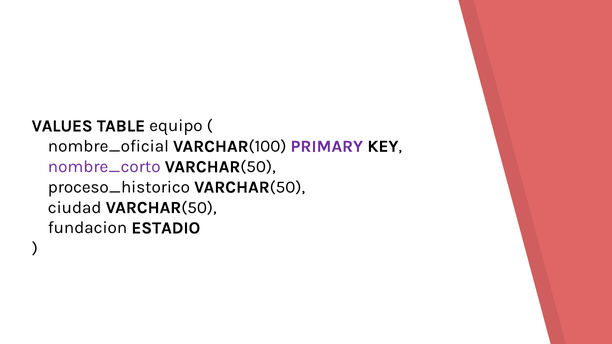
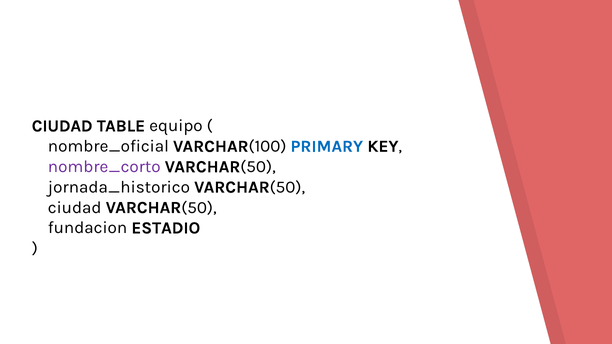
VALUES at (62, 126): VALUES -> CIUDAD
PRIMARY colour: purple -> blue
proceso_historico: proceso_historico -> jornada_historico
